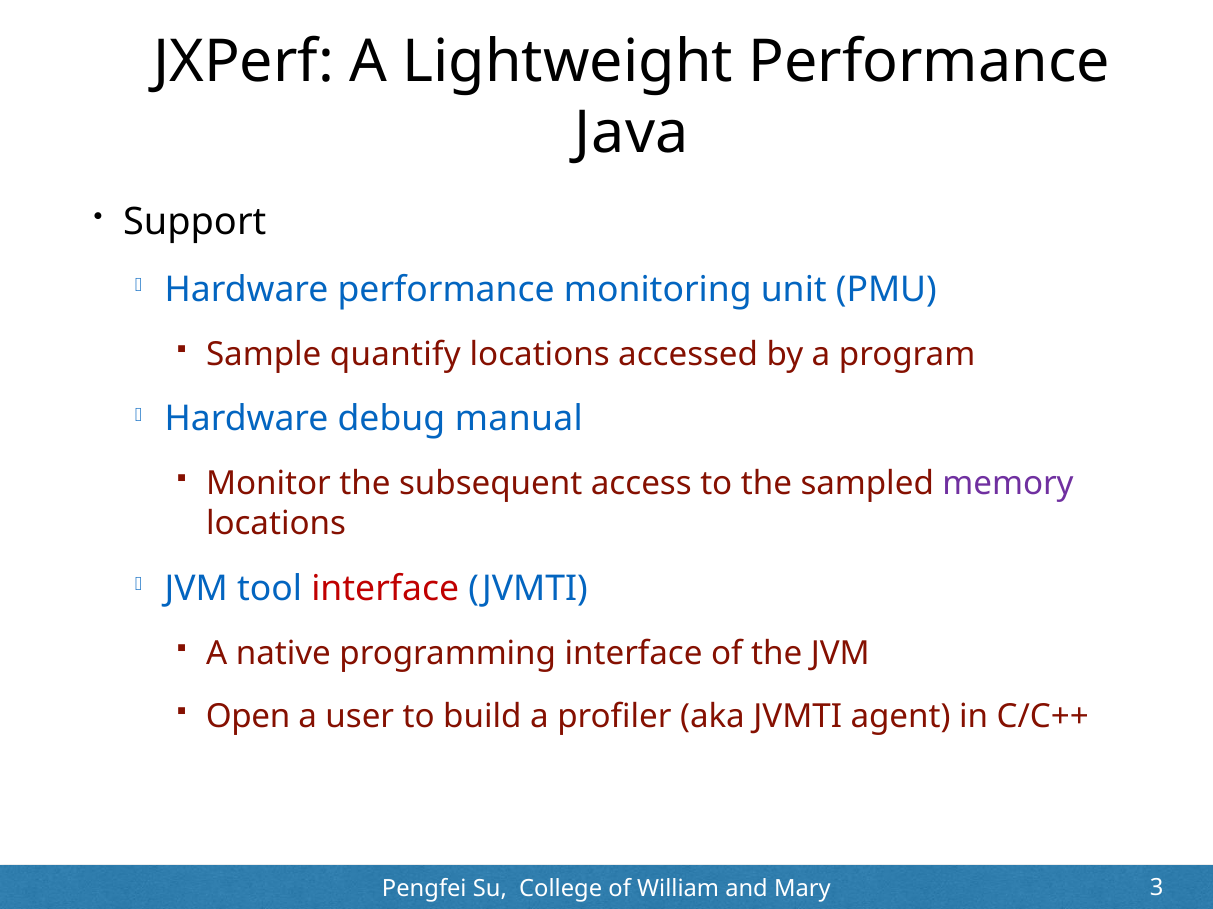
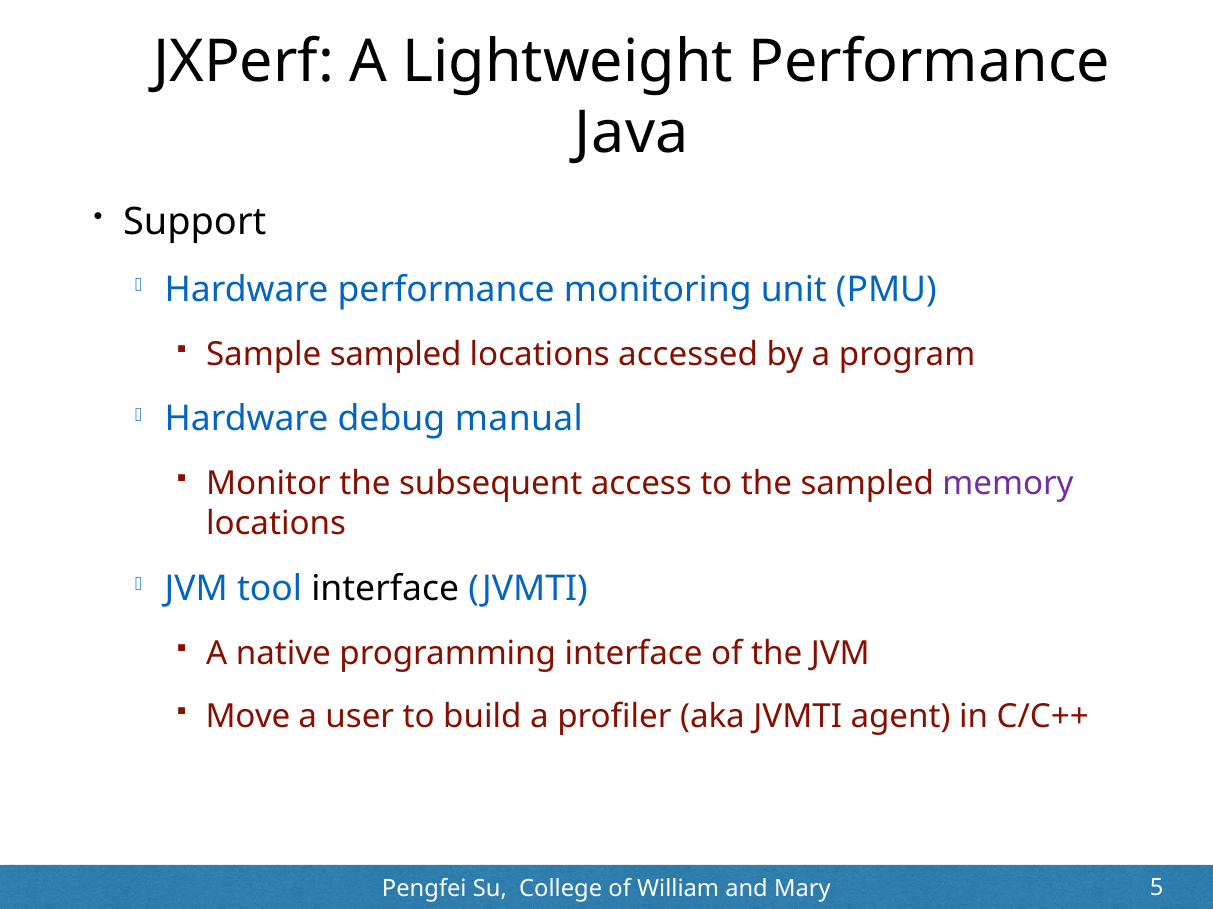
Sample quantify: quantify -> sampled
interface at (385, 589) colour: red -> black
Open: Open -> Move
3: 3 -> 5
